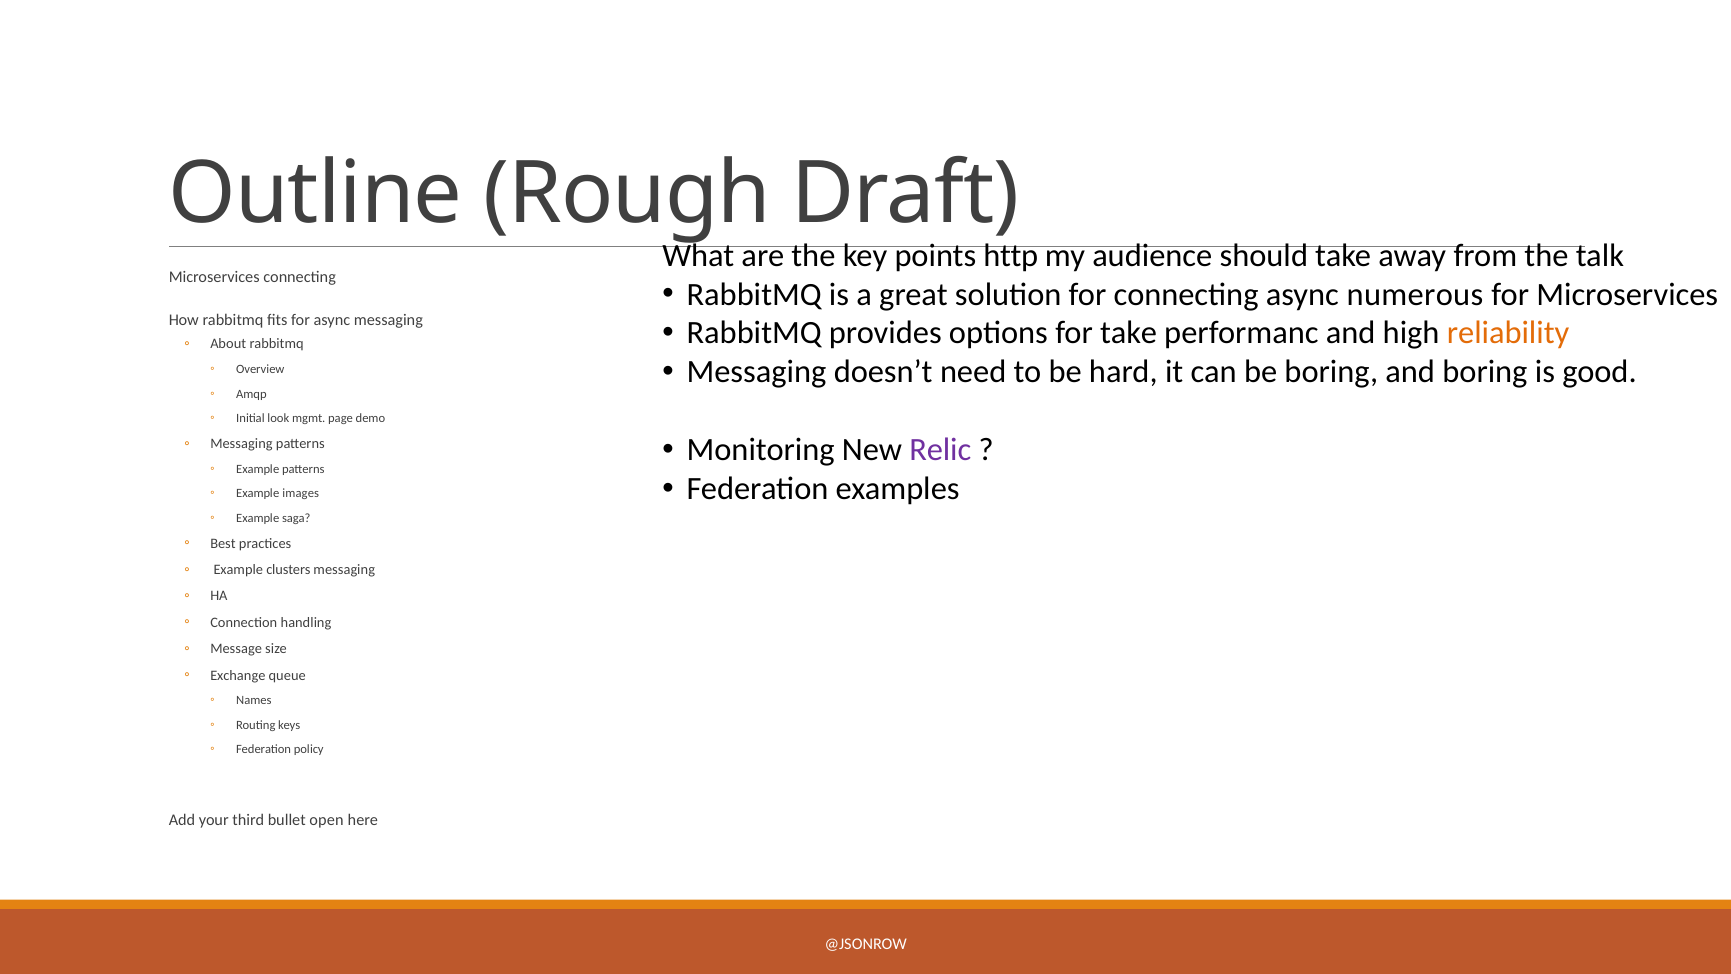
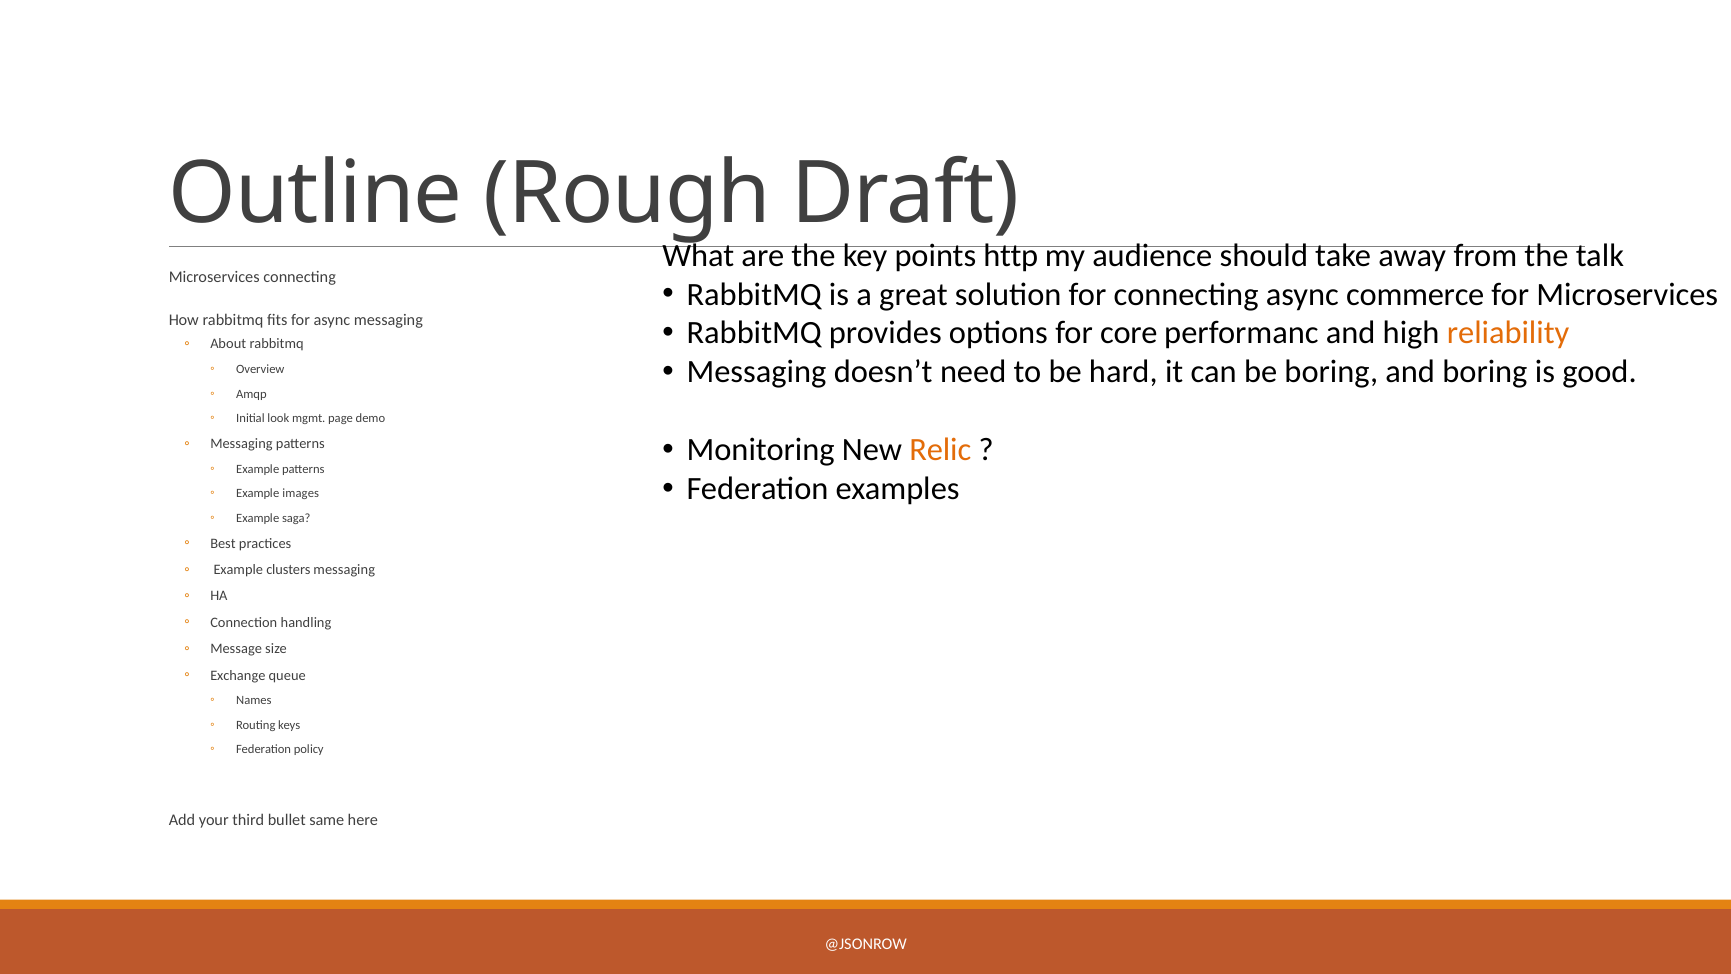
numerous: numerous -> commerce
for take: take -> core
Relic colour: purple -> orange
open: open -> same
